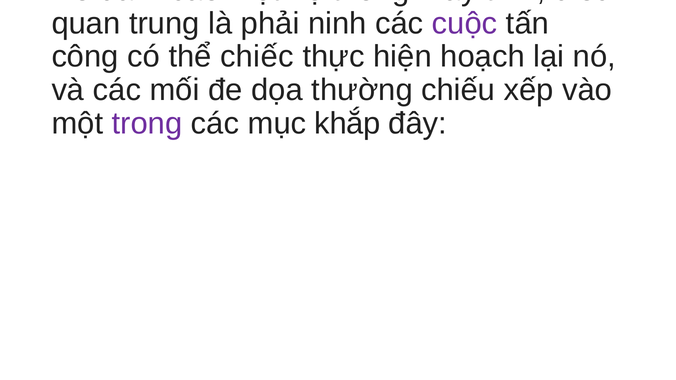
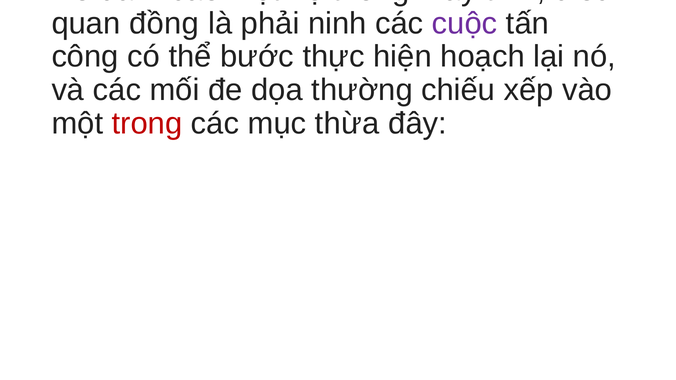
trung: trung -> đồng
chiếc: chiếc -> bước
trong colour: purple -> red
khắp: khắp -> thừa
